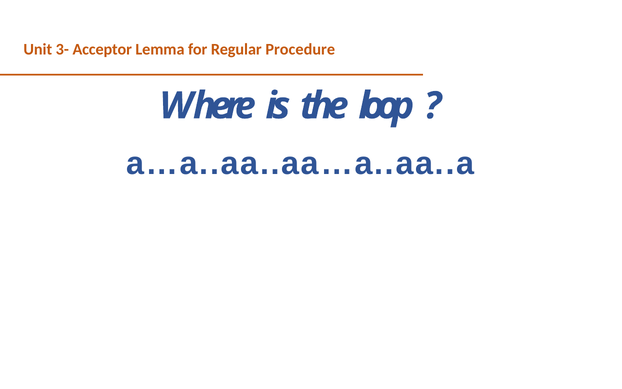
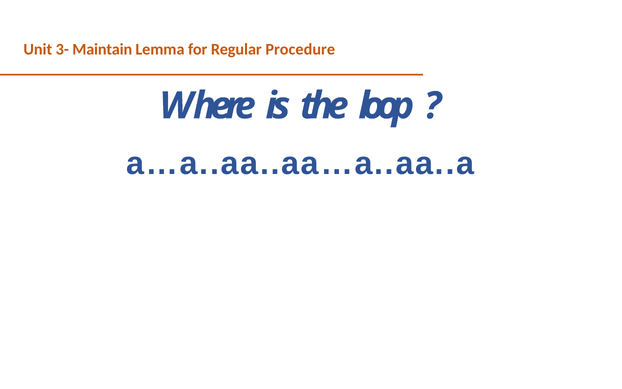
Acceptor: Acceptor -> Maintain
